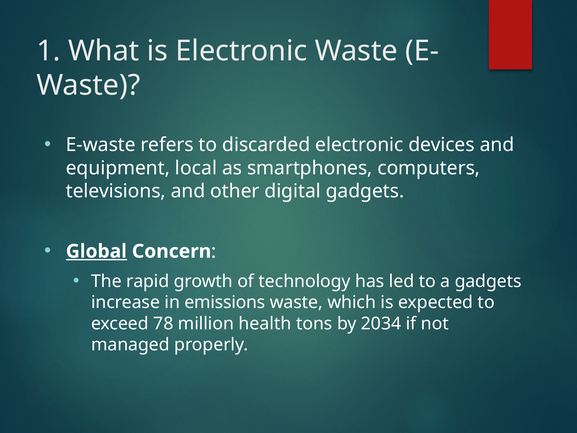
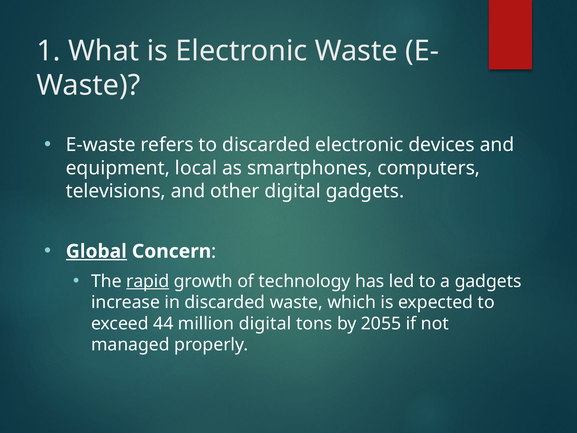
rapid underline: none -> present
in emissions: emissions -> discarded
78: 78 -> 44
million health: health -> digital
2034: 2034 -> 2055
